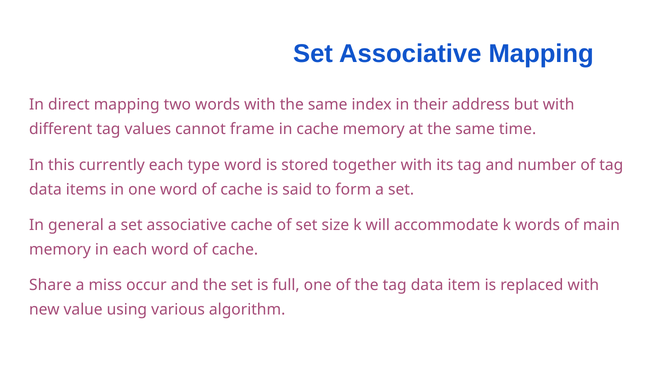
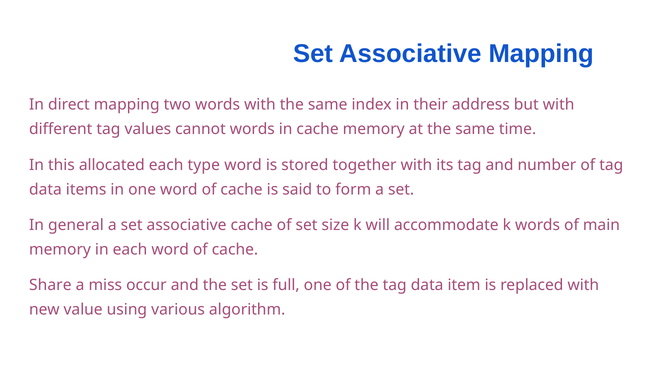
cannot frame: frame -> words
currently: currently -> allocated
